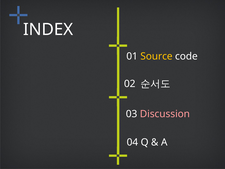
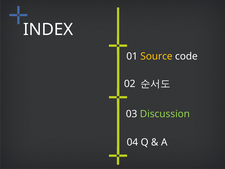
Discussion colour: pink -> light green
